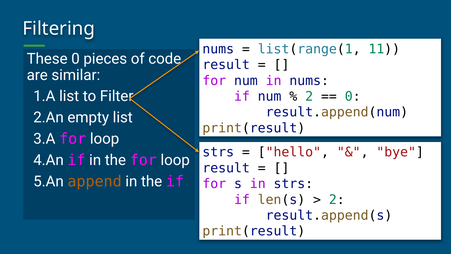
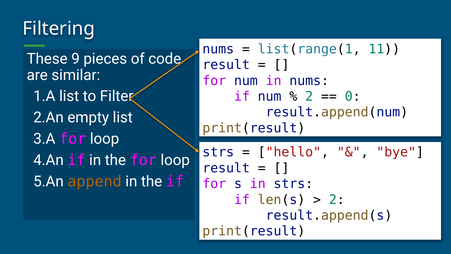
These 0: 0 -> 9
